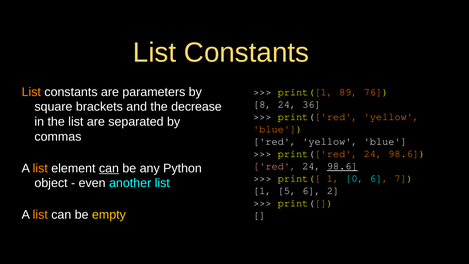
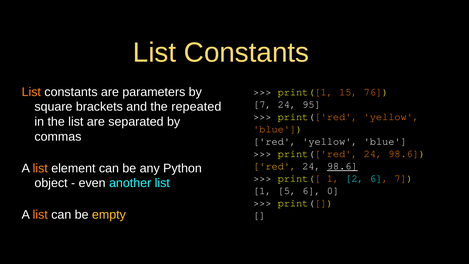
89: 89 -> 15
8 at (262, 104): 8 -> 7
36: 36 -> 95
decrease: decrease -> repeated
red at (275, 166) colour: pink -> yellow
can at (109, 168) underline: present -> none
0: 0 -> 2
2: 2 -> 0
